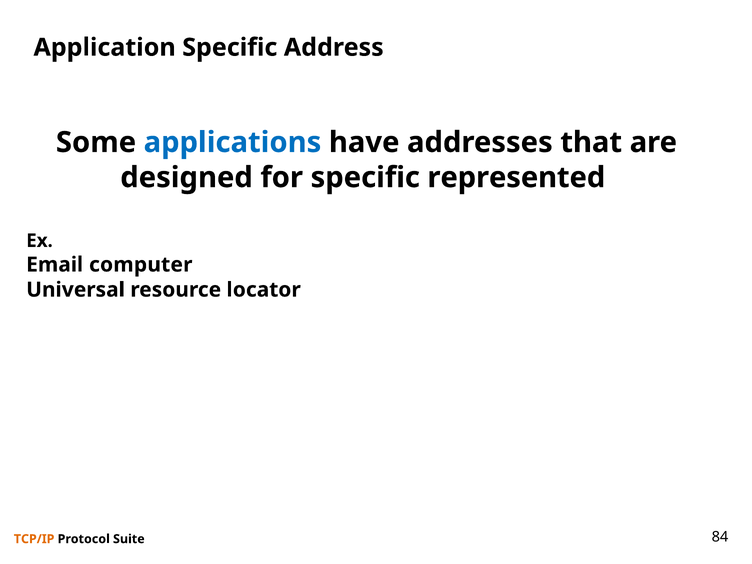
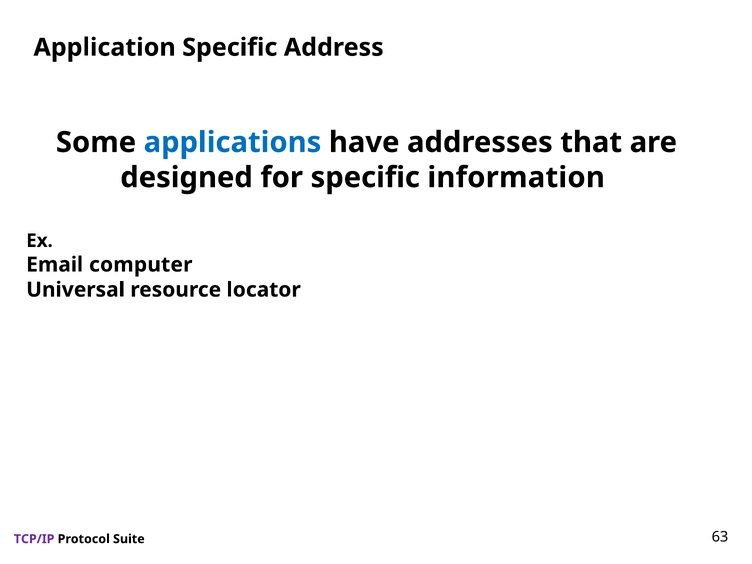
represented: represented -> information
TCP/IP colour: orange -> purple
84: 84 -> 63
